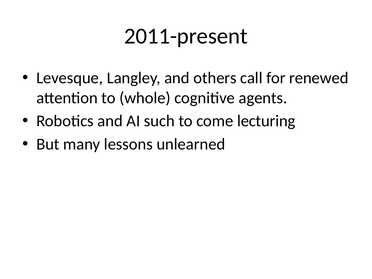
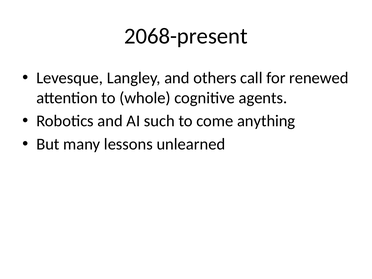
2011-present: 2011-present -> 2068-present
lecturing: lecturing -> anything
